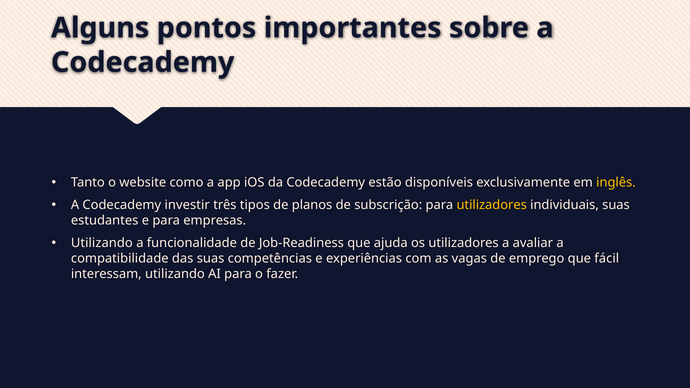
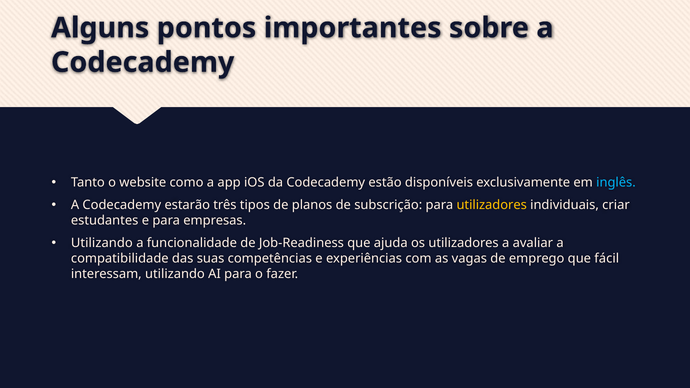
inglês colour: yellow -> light blue
investir: investir -> estarão
individuais suas: suas -> criar
